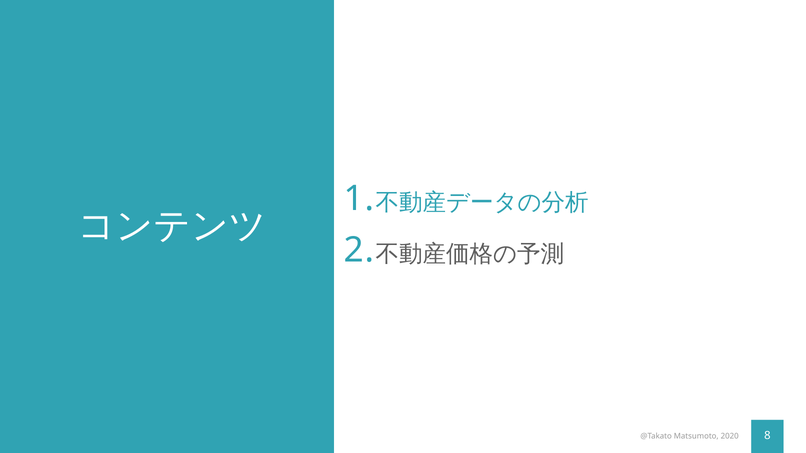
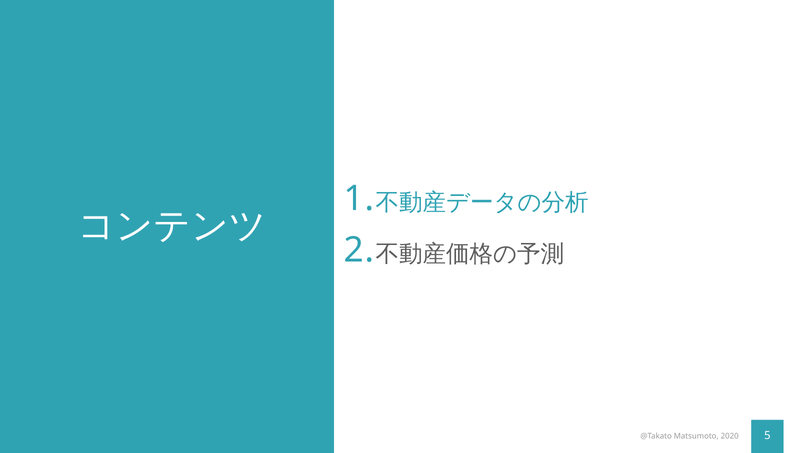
8: 8 -> 5
